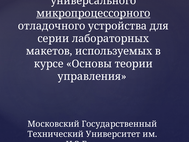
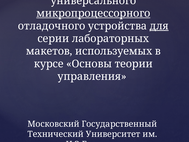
для underline: none -> present
